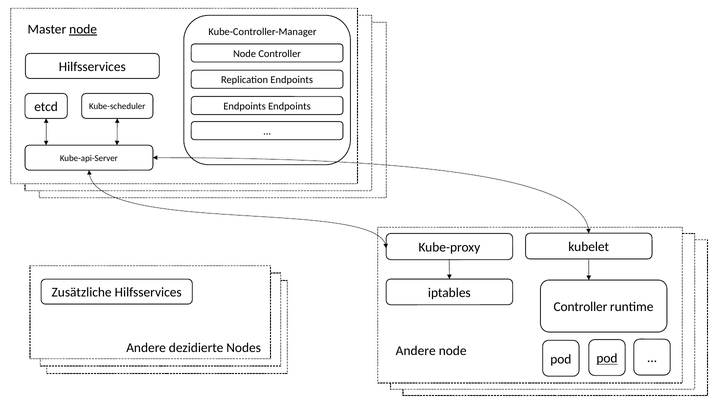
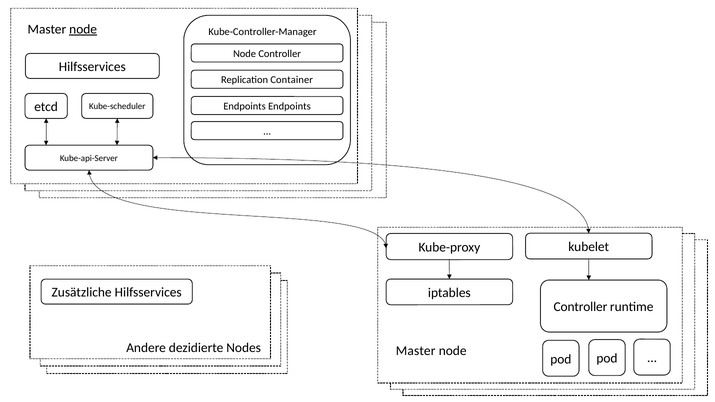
Replication Endpoints: Endpoints -> Container
Andere at (416, 351): Andere -> Master
pod at (607, 359) underline: present -> none
